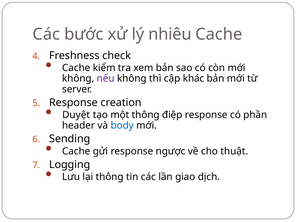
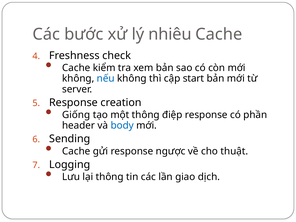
nếu colour: purple -> blue
khác: khác -> start
Duyệt: Duyệt -> Giống
